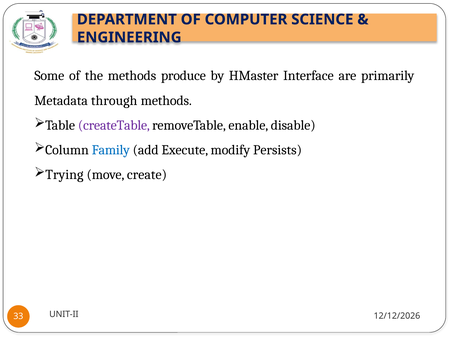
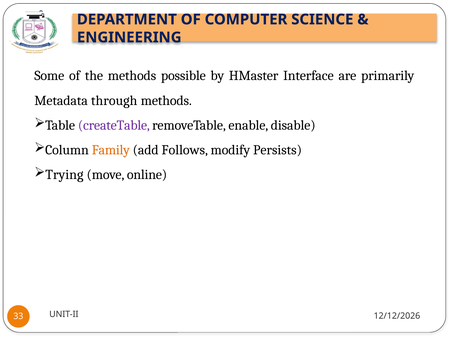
produce: produce -> possible
Family colour: blue -> orange
Execute: Execute -> Follows
create: create -> online
